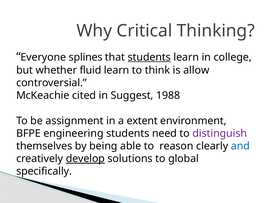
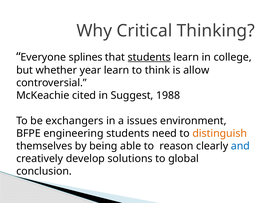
fluid: fluid -> year
assignment: assignment -> exchangers
extent: extent -> issues
distinguish colour: purple -> orange
develop underline: present -> none
specifically: specifically -> conclusion
